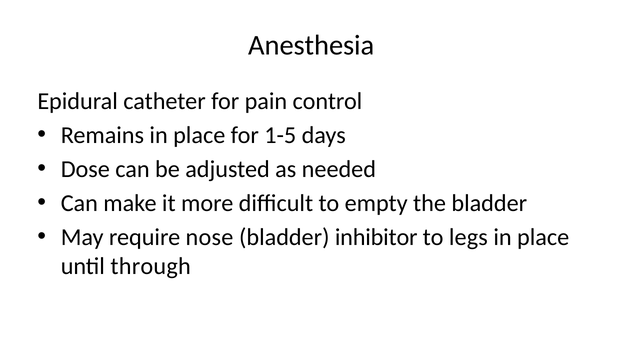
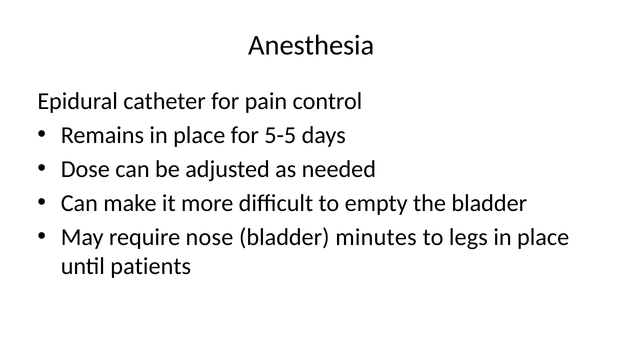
1-5: 1-5 -> 5-5
inhibitor: inhibitor -> minutes
through: through -> patients
